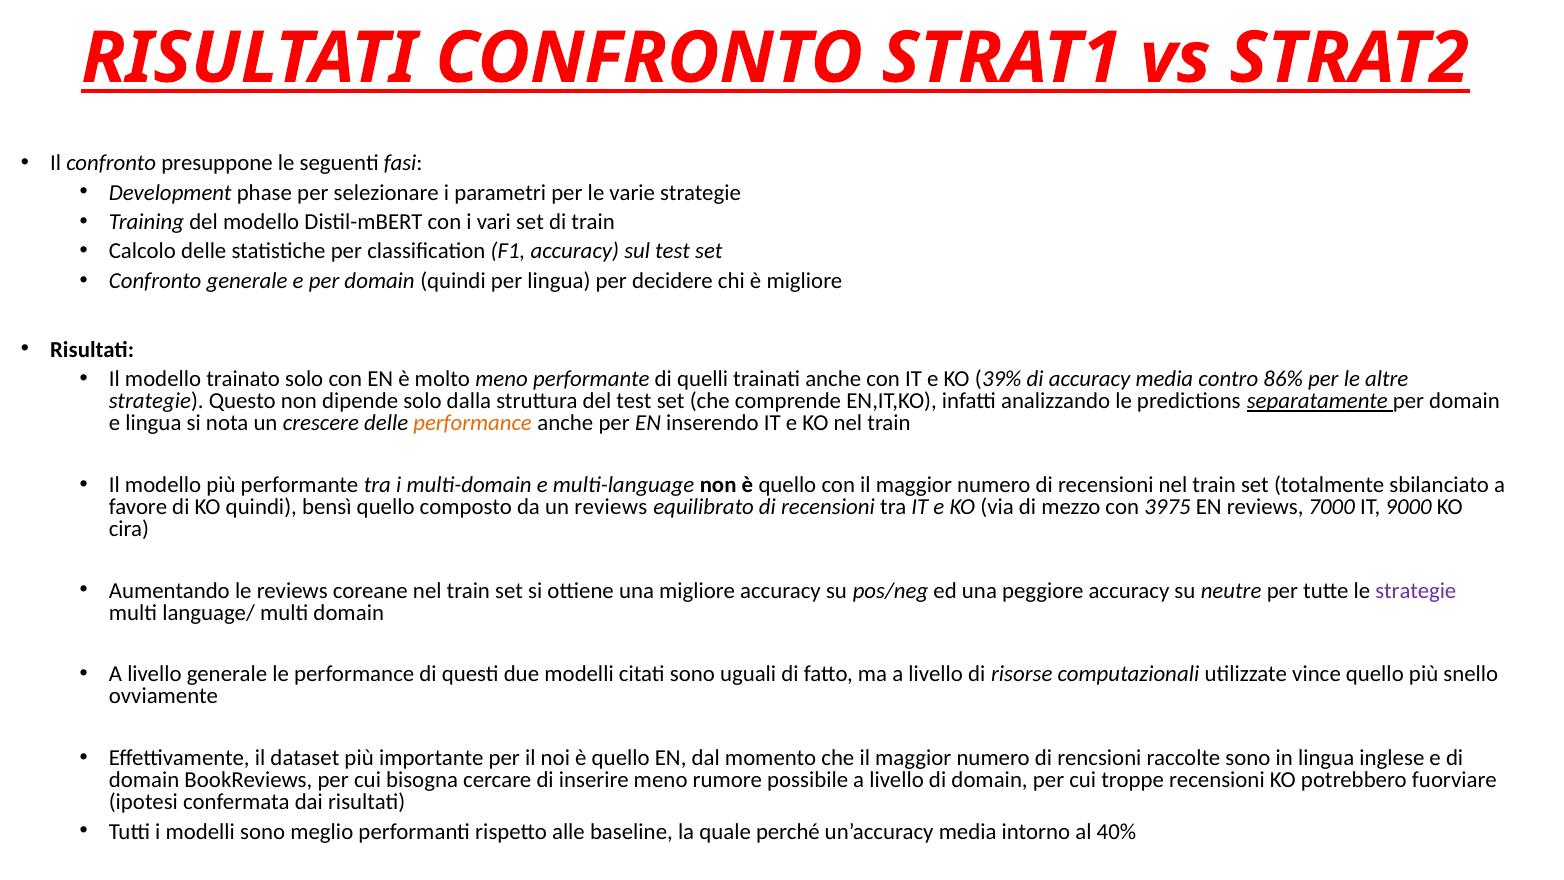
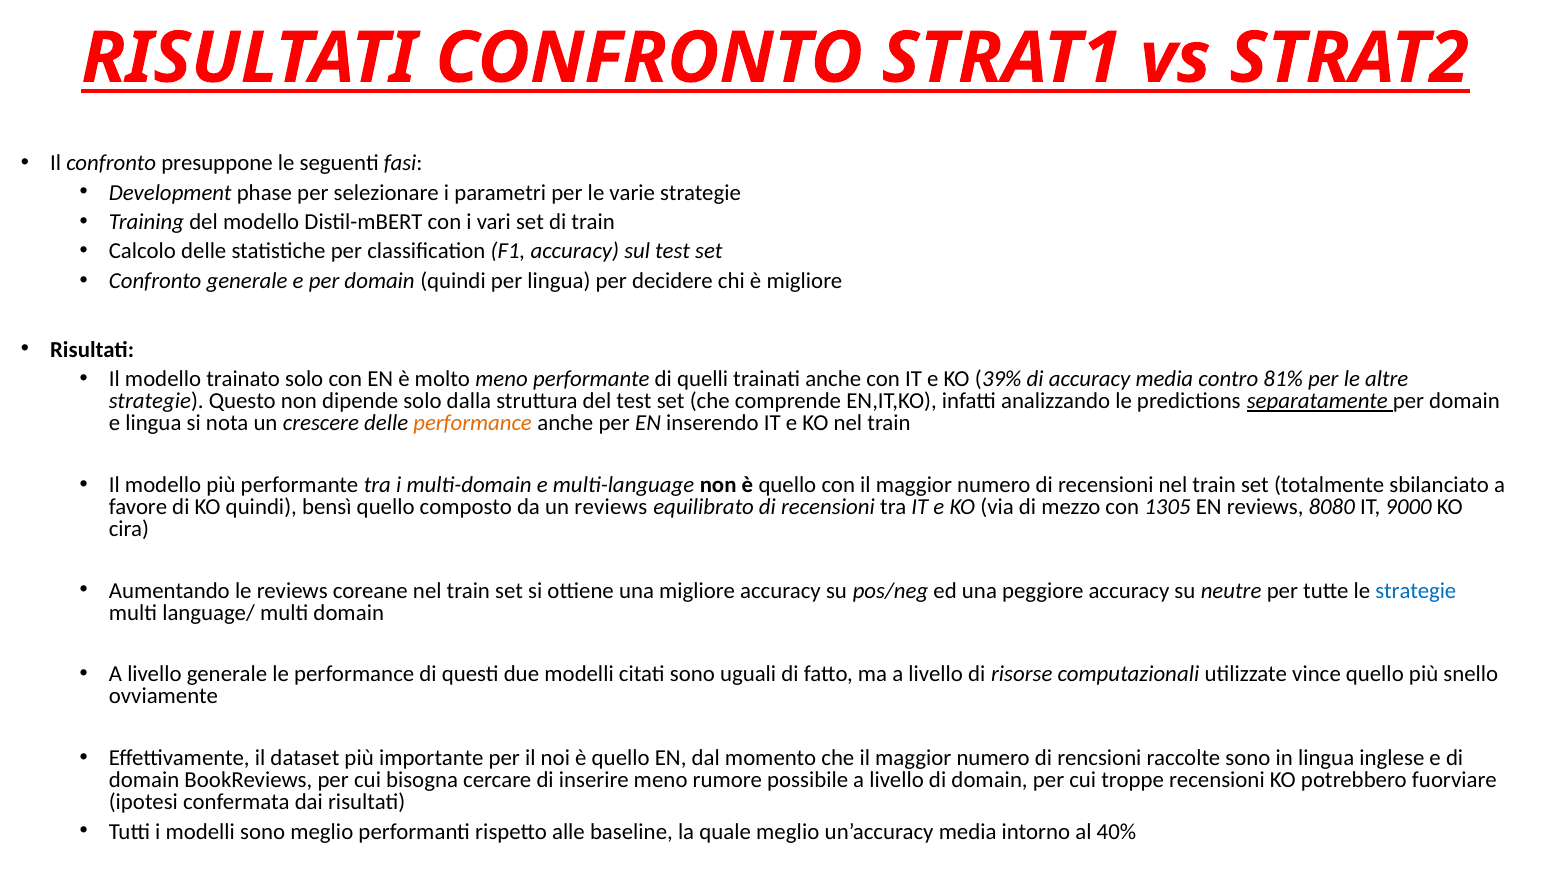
86%: 86% -> 81%
3975: 3975 -> 1305
7000: 7000 -> 8080
strategie at (1416, 590) colour: purple -> blue
quale perché: perché -> meglio
